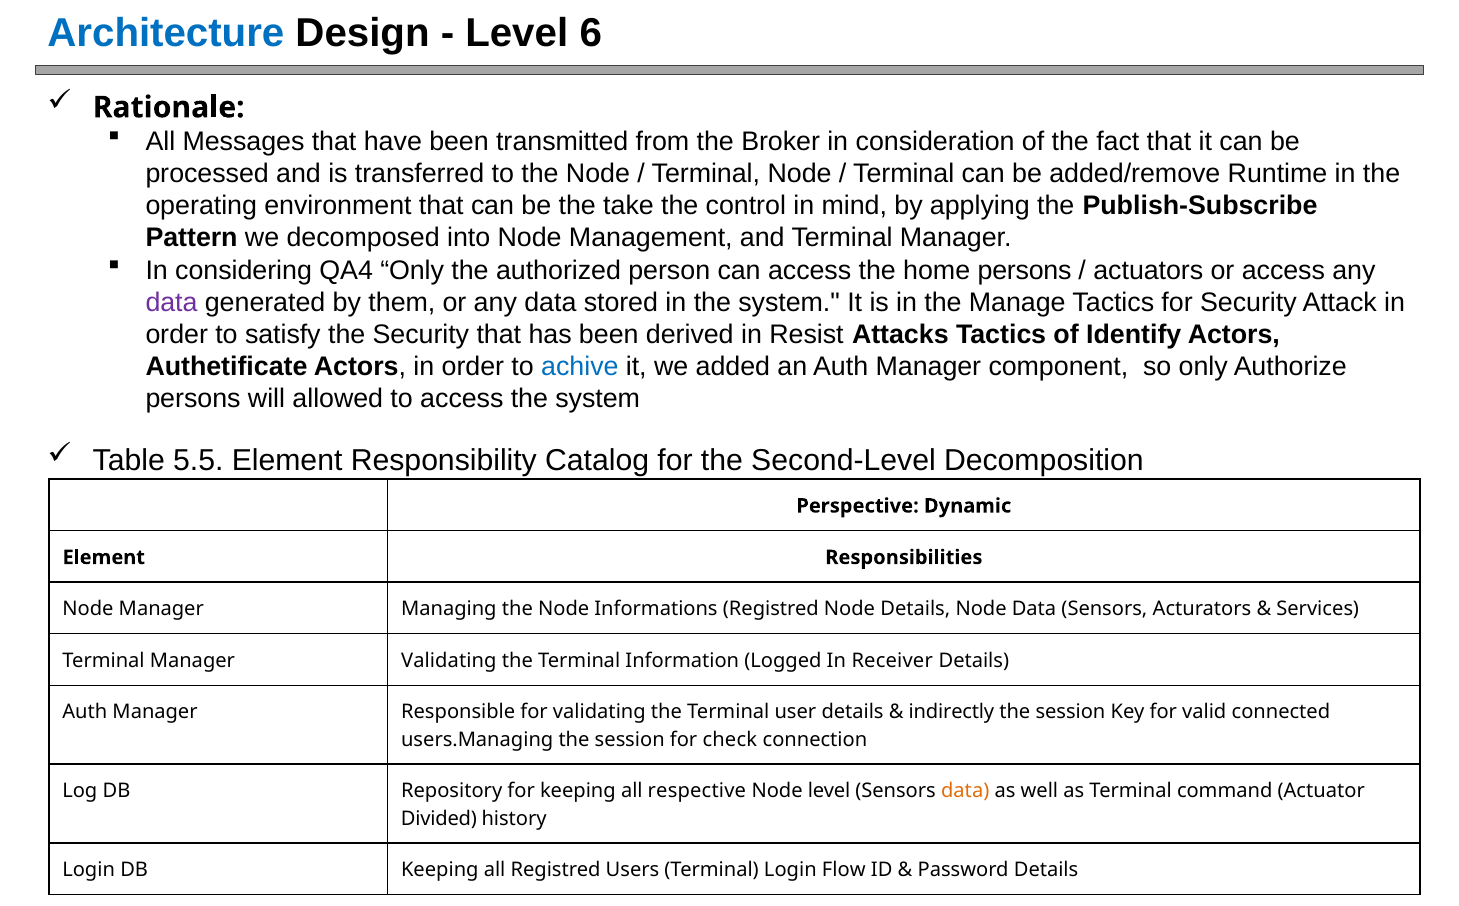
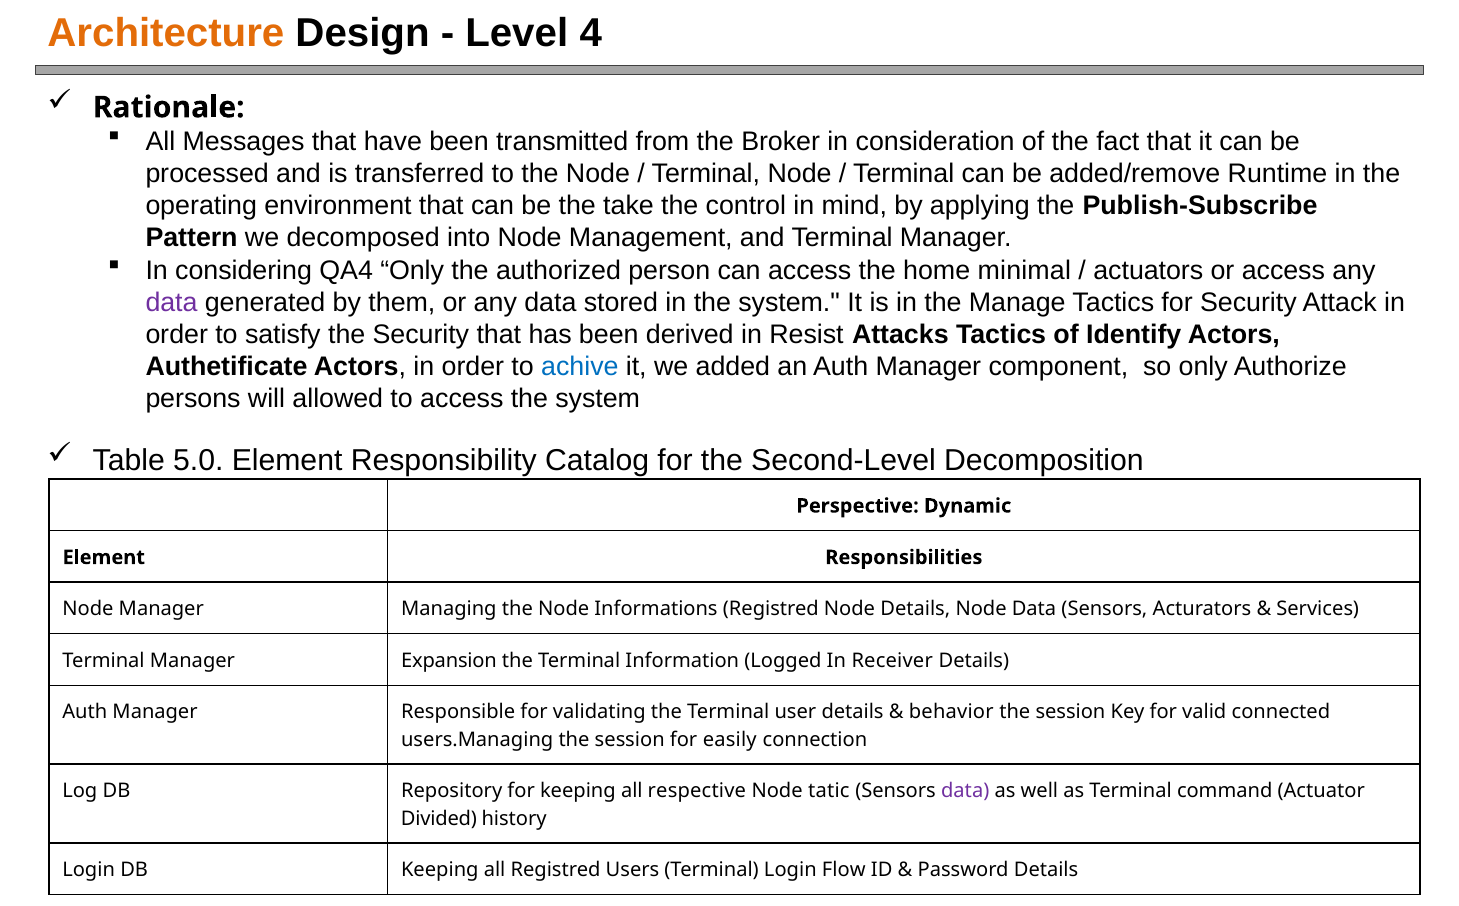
Architecture colour: blue -> orange
6: 6 -> 4
home persons: persons -> minimal
5.5: 5.5 -> 5.0
Manager Validating: Validating -> Expansion
indirectly: indirectly -> behavior
check: check -> easily
Node level: level -> tatic
data at (965, 791) colour: orange -> purple
